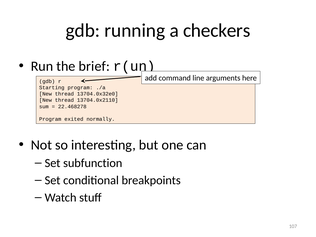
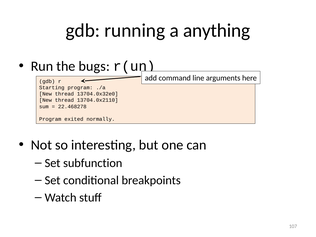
checkers: checkers -> anything
brief: brief -> bugs
